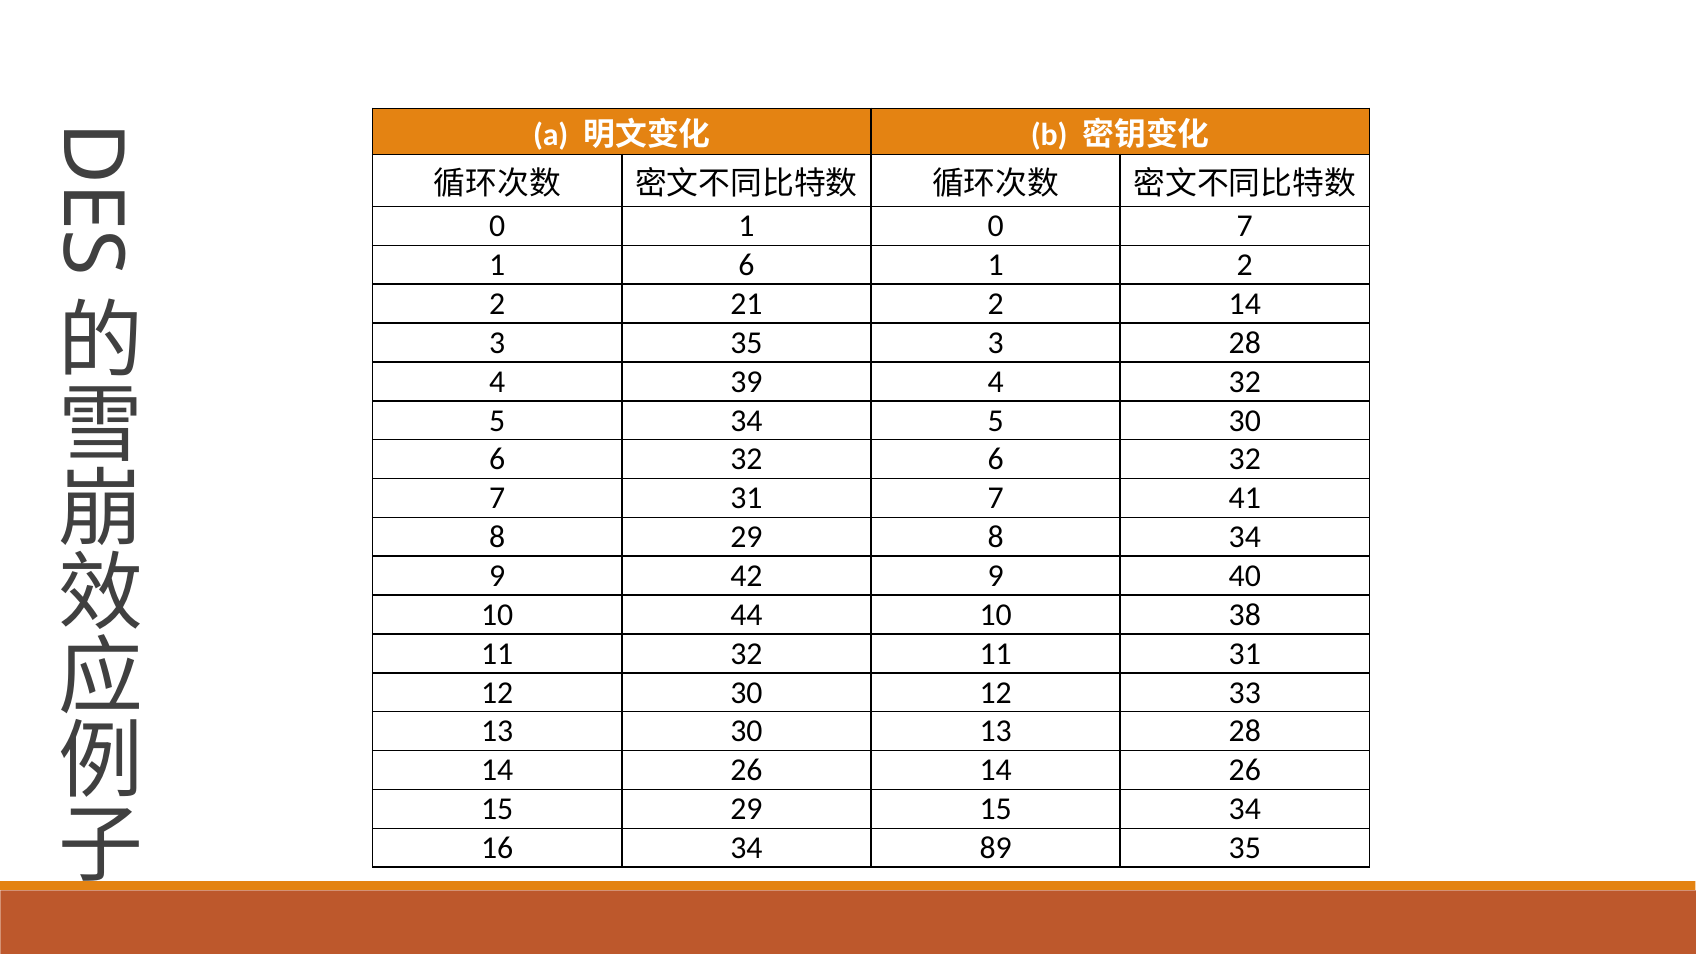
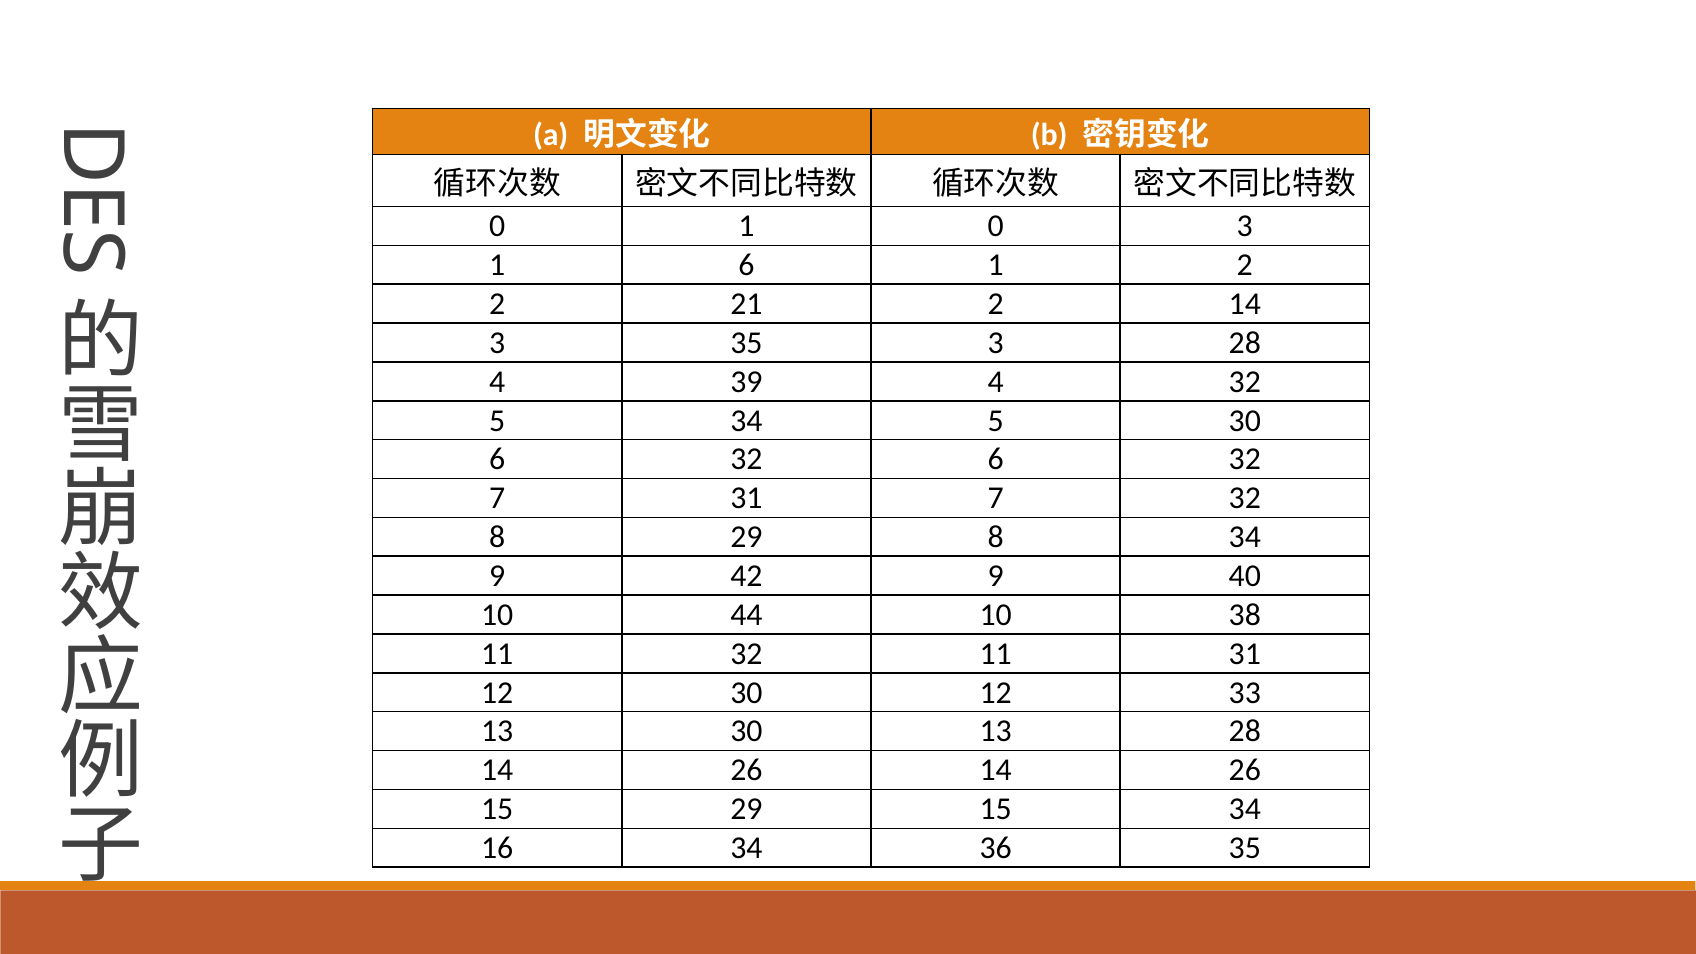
0 7: 7 -> 3
7 41: 41 -> 32
89: 89 -> 36
